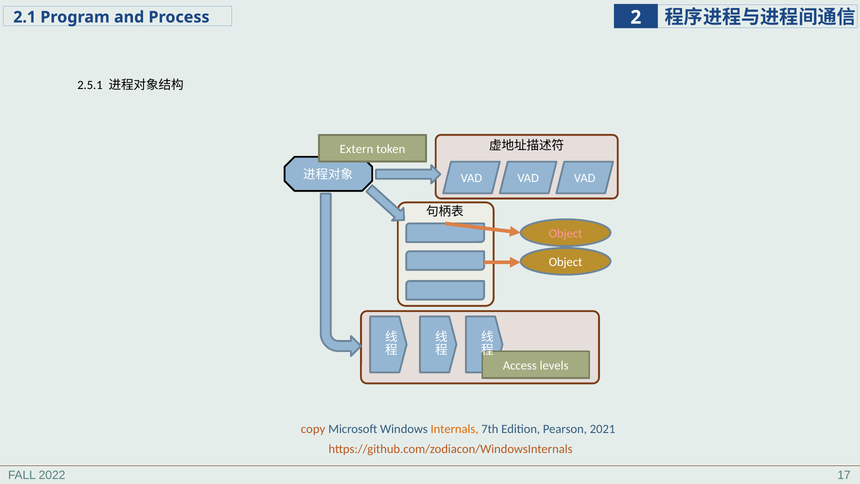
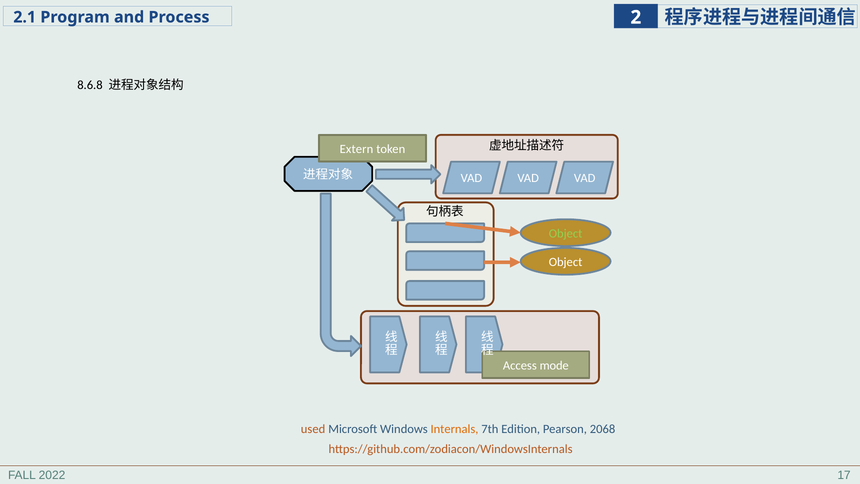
2.5.1: 2.5.1 -> 8.6.8
Object at (566, 233) colour: pink -> light green
levels: levels -> mode
copy: copy -> used
2021: 2021 -> 2068
